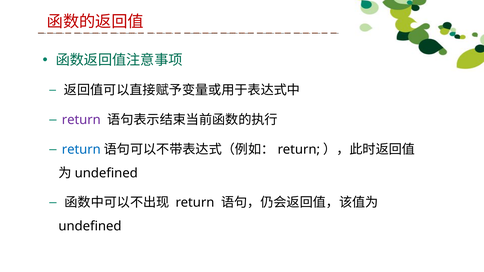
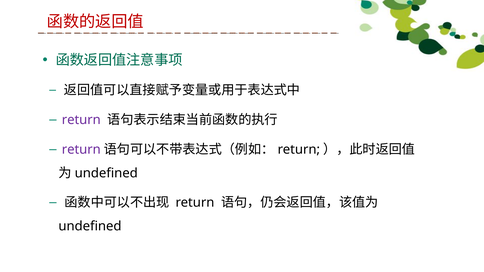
return at (81, 150) colour: blue -> purple
